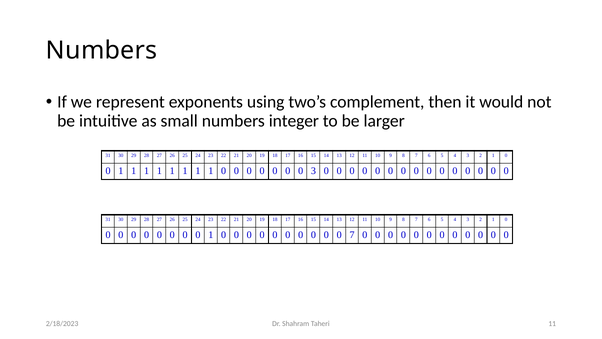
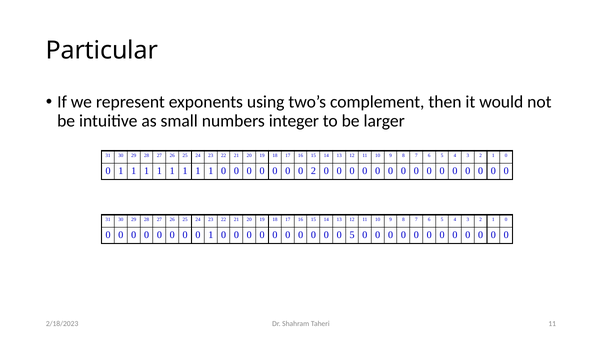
Numbers at (102, 51): Numbers -> Particular
0 3: 3 -> 2
0 7: 7 -> 5
